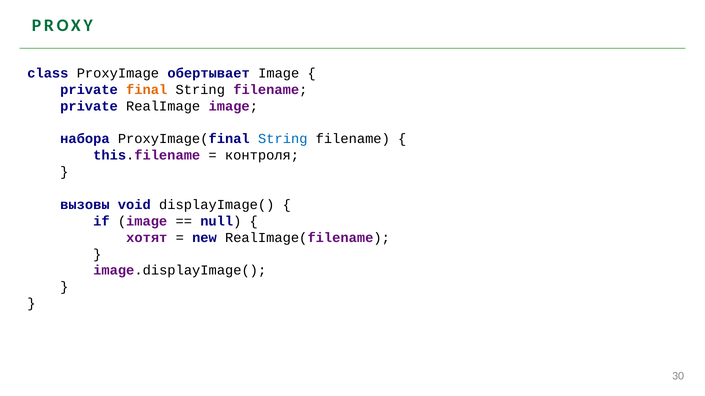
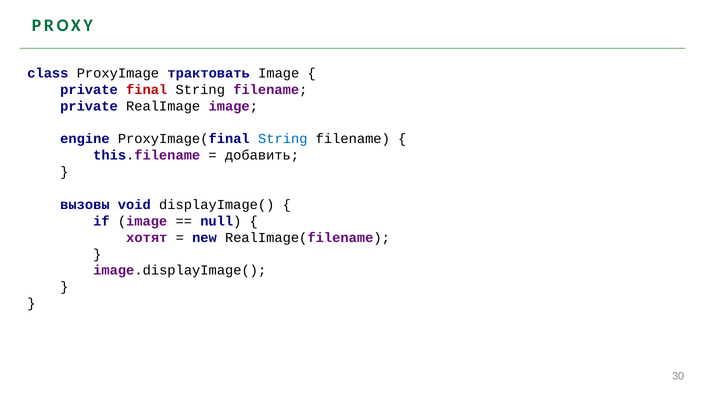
обертывает: обертывает -> трактовать
final colour: orange -> red
набора: набора -> engine
контроля: контроля -> добавить
